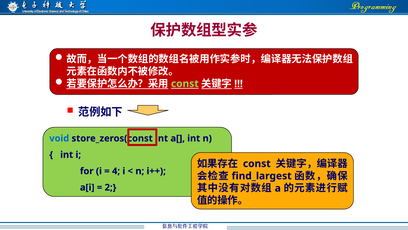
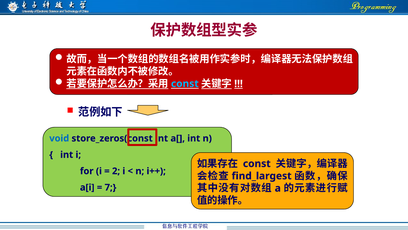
const at (185, 84) colour: light green -> light blue
4: 4 -> 2
2: 2 -> 7
